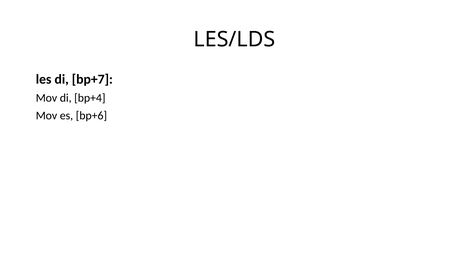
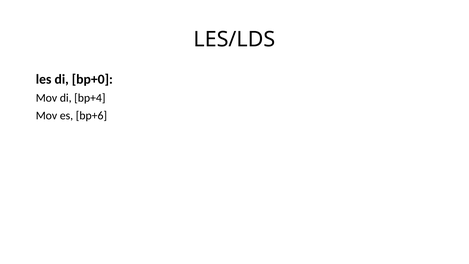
bp+7: bp+7 -> bp+0
